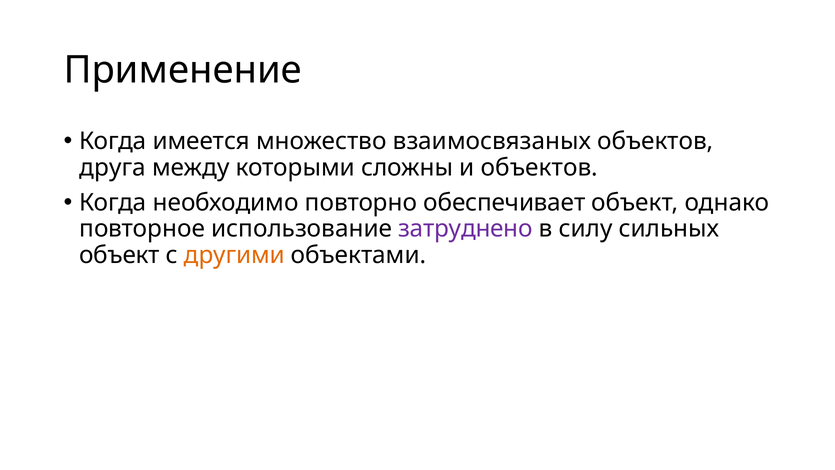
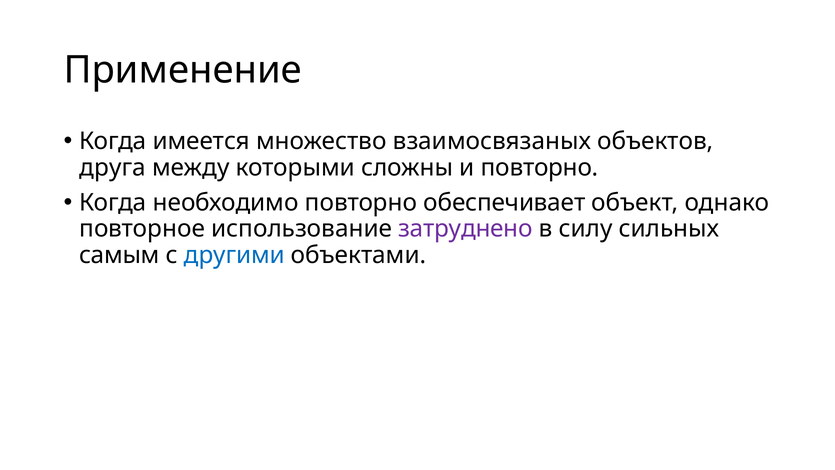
и объектов: объектов -> повторно
объект at (119, 255): объект -> самым
другими colour: orange -> blue
